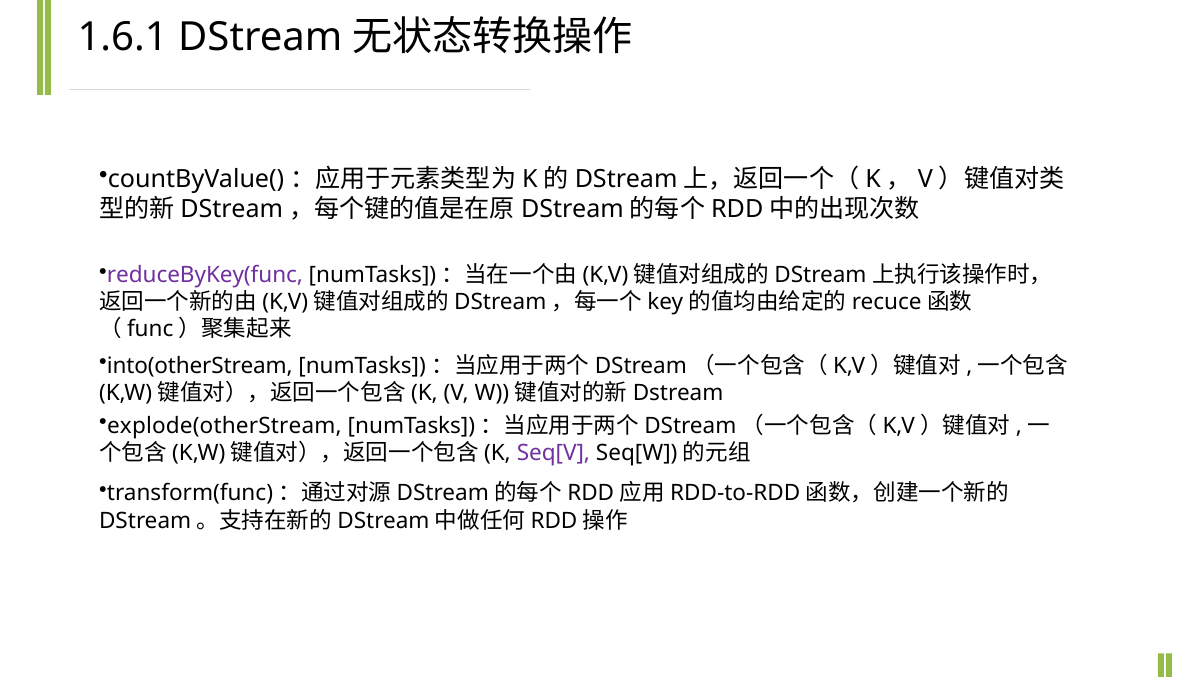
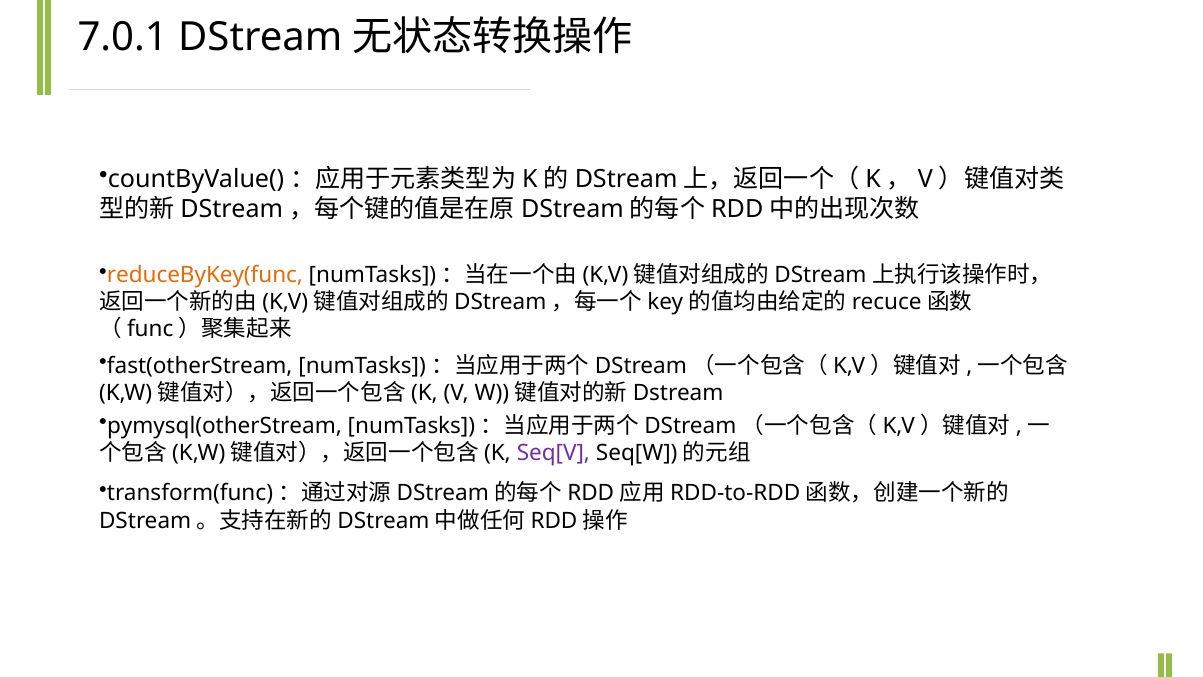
1.6.1: 1.6.1 -> 7.0.1
reduceByKey(func colour: purple -> orange
into(otherStream: into(otherStream -> fast(otherStream
explode(otherStream: explode(otherStream -> pymysql(otherStream
